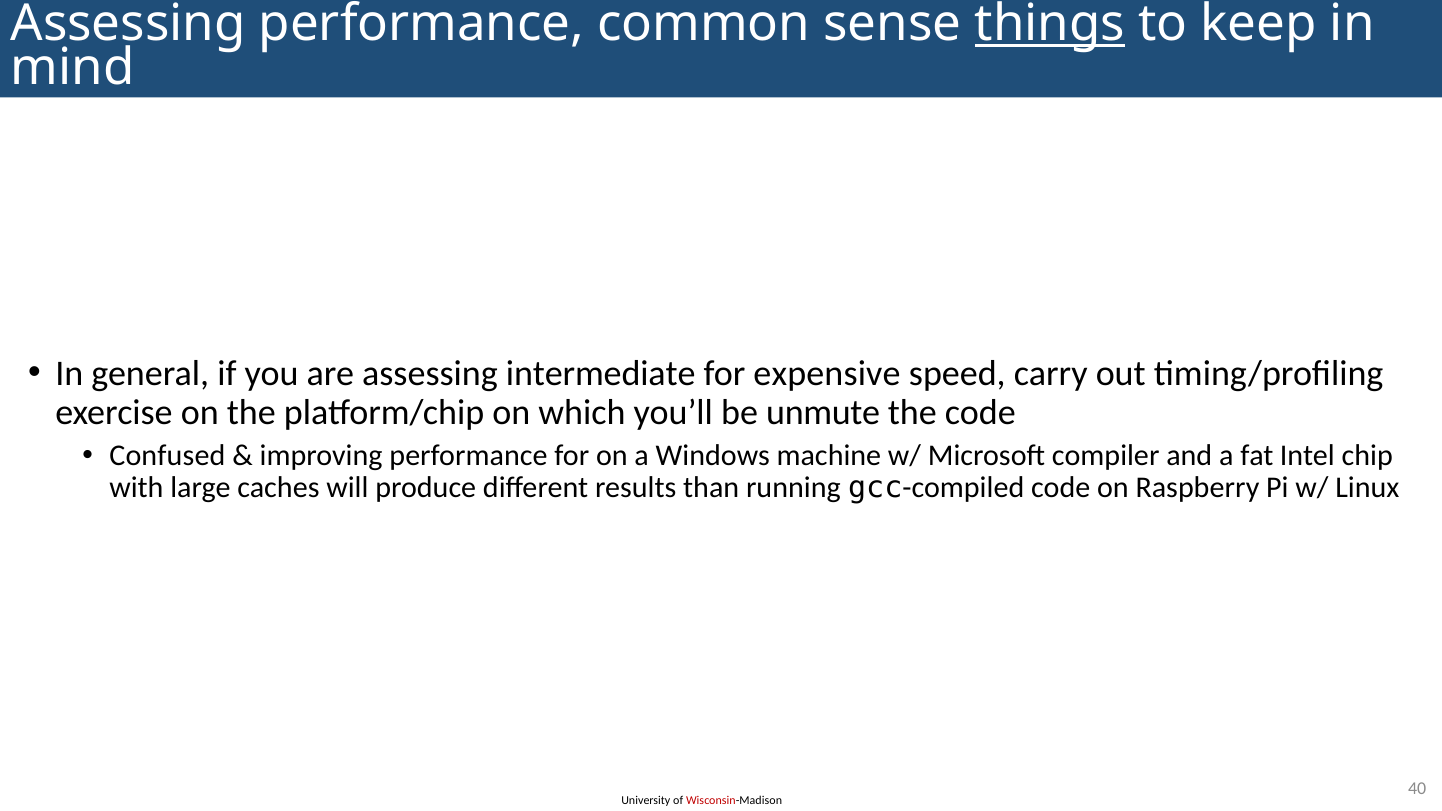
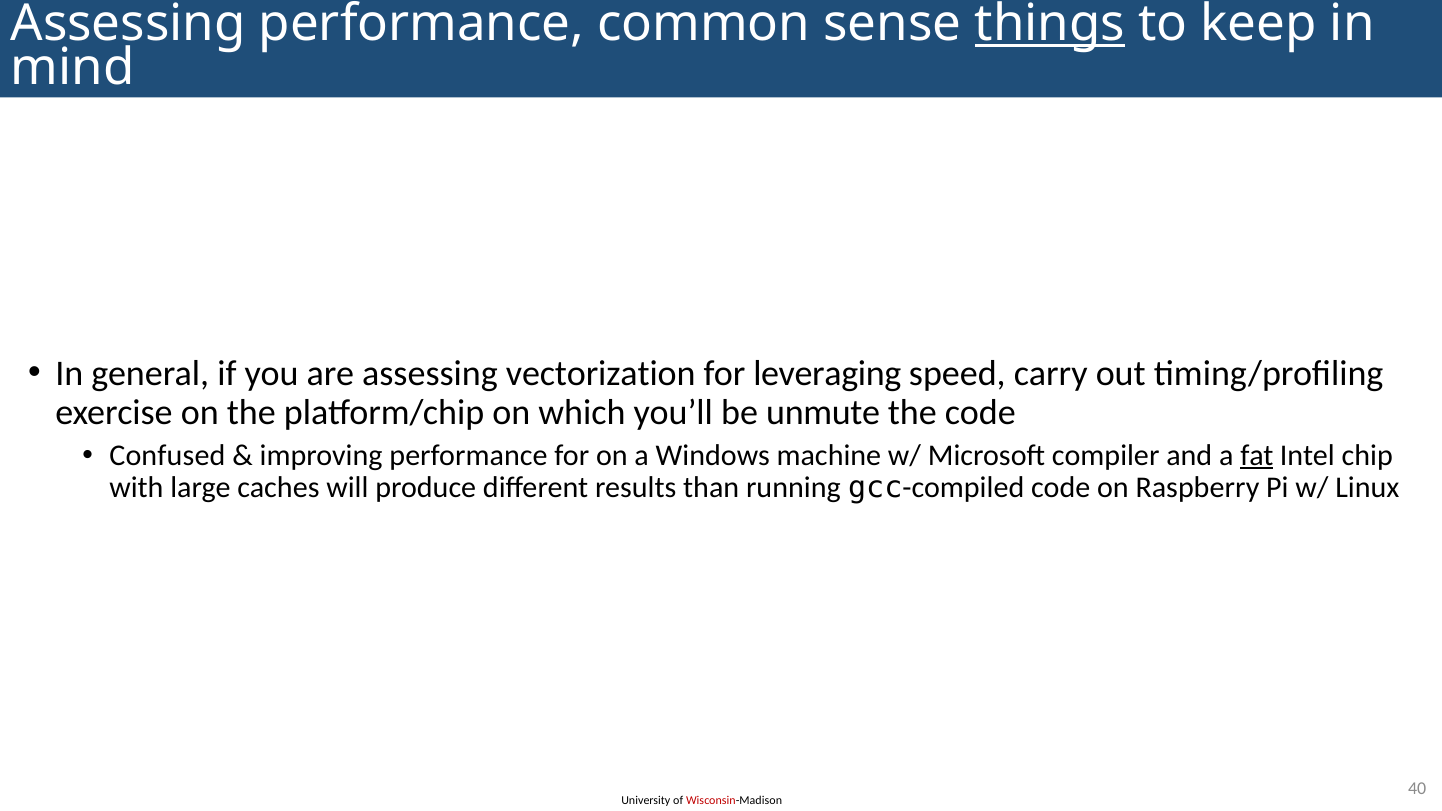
intermediate: intermediate -> vectorization
expensive: expensive -> leveraging
fat underline: none -> present
